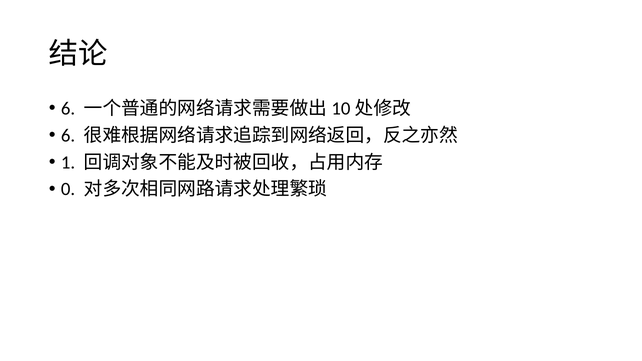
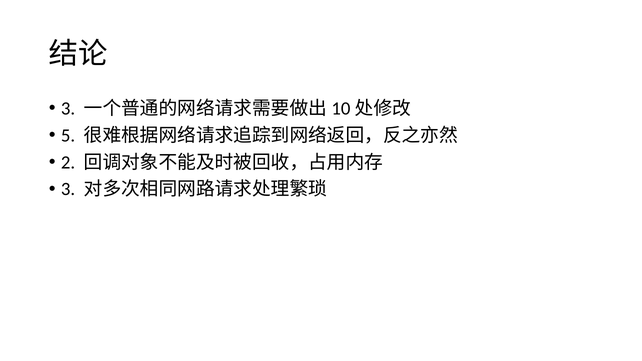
6 at (68, 109): 6 -> 3
6 at (68, 135): 6 -> 5
1: 1 -> 2
0 at (68, 189): 0 -> 3
